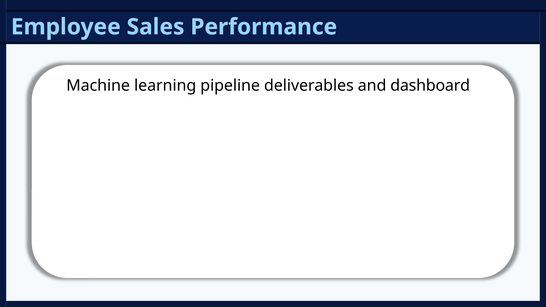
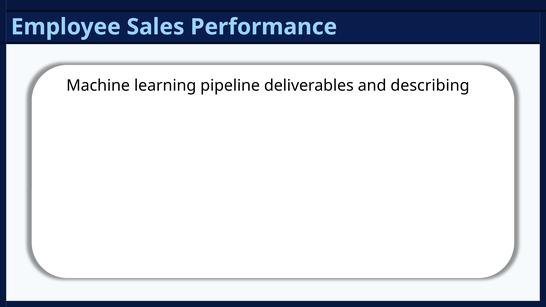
dashboard: dashboard -> describing
